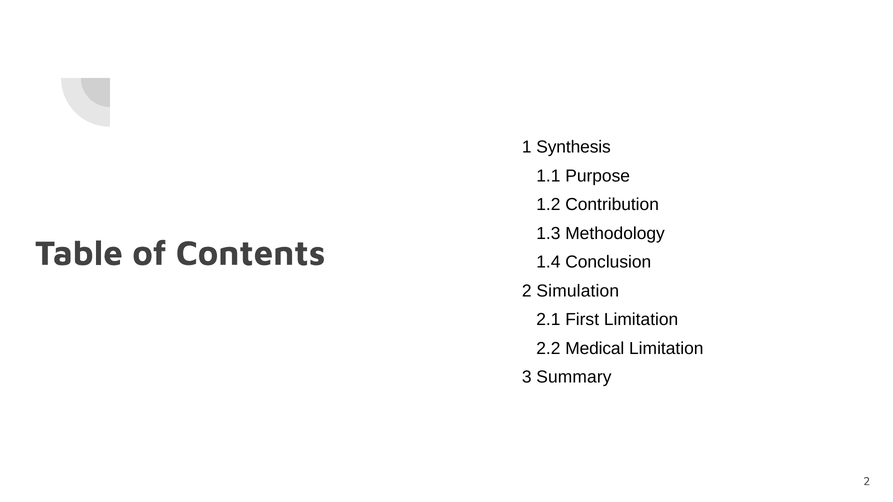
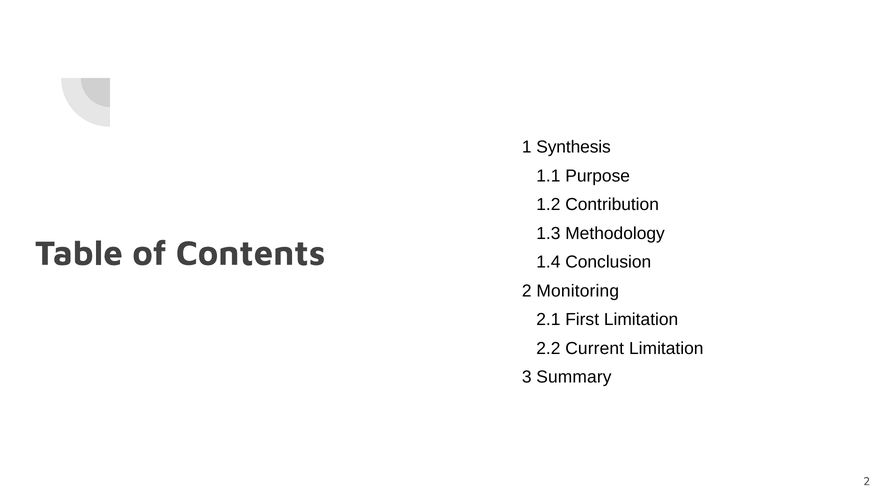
Simulation: Simulation -> Monitoring
Medical: Medical -> Current
